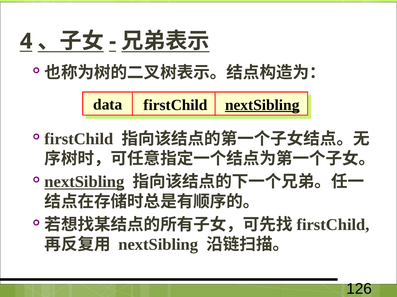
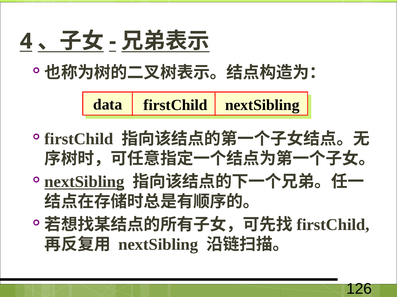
nextSibling at (262, 105) underline: present -> none
